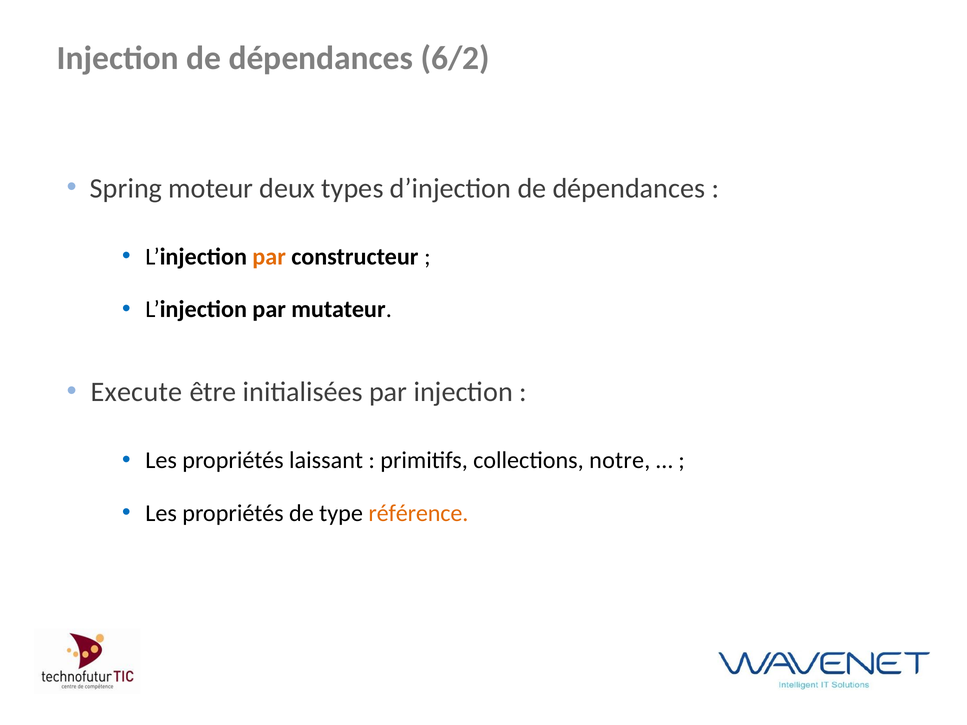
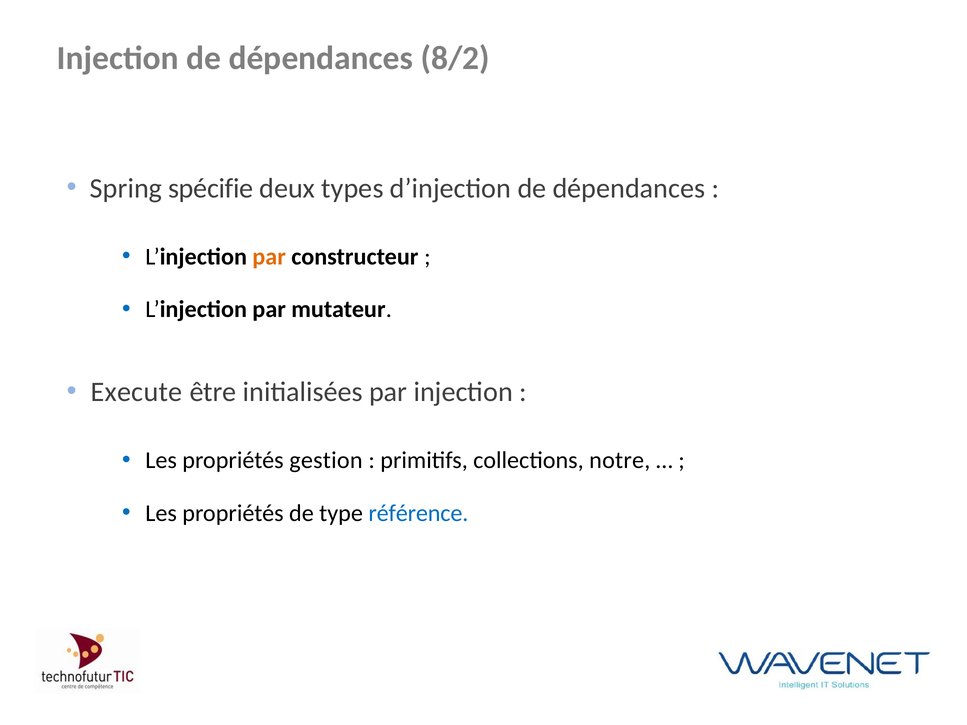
6/2: 6/2 -> 8/2
moteur: moteur -> spécifie
laissant: laissant -> gestion
référence colour: orange -> blue
